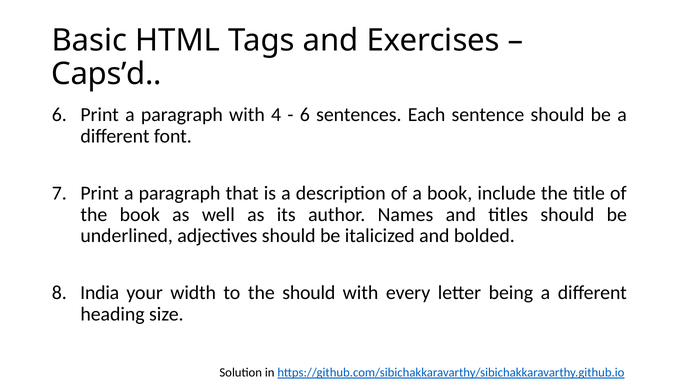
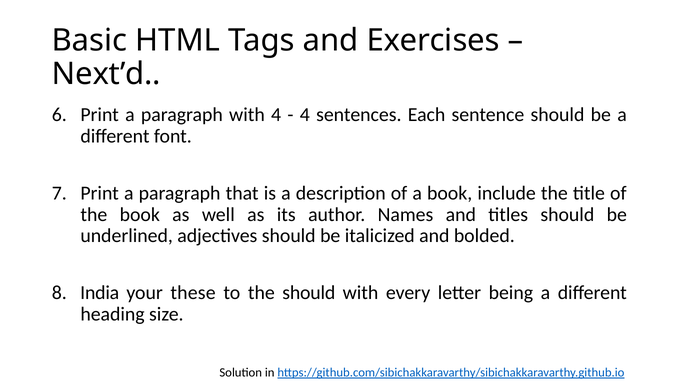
Caps’d: Caps’d -> Next’d
6 at (305, 115): 6 -> 4
width: width -> these
